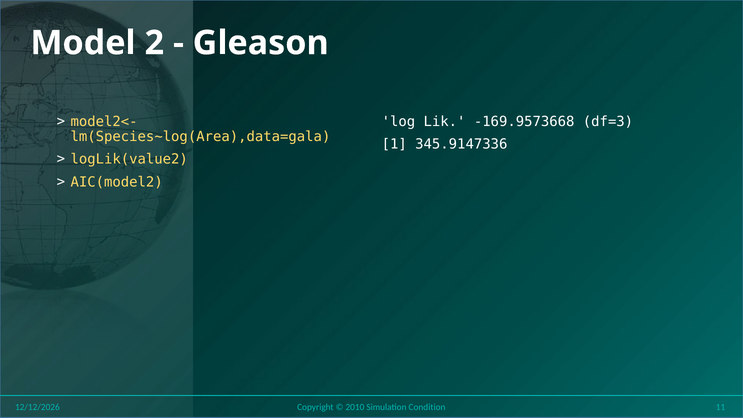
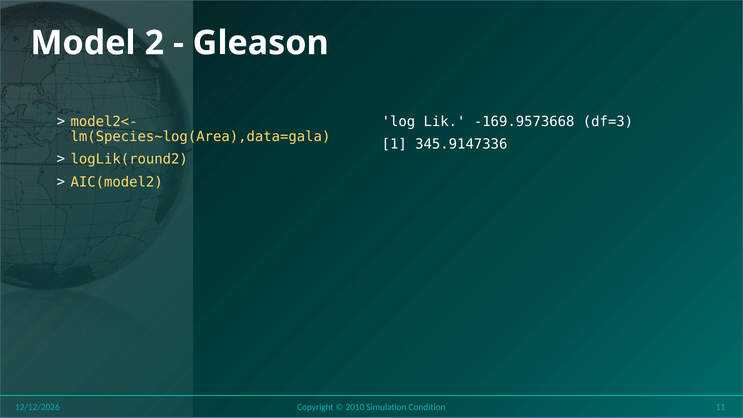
logLik(value2: logLik(value2 -> logLik(round2
